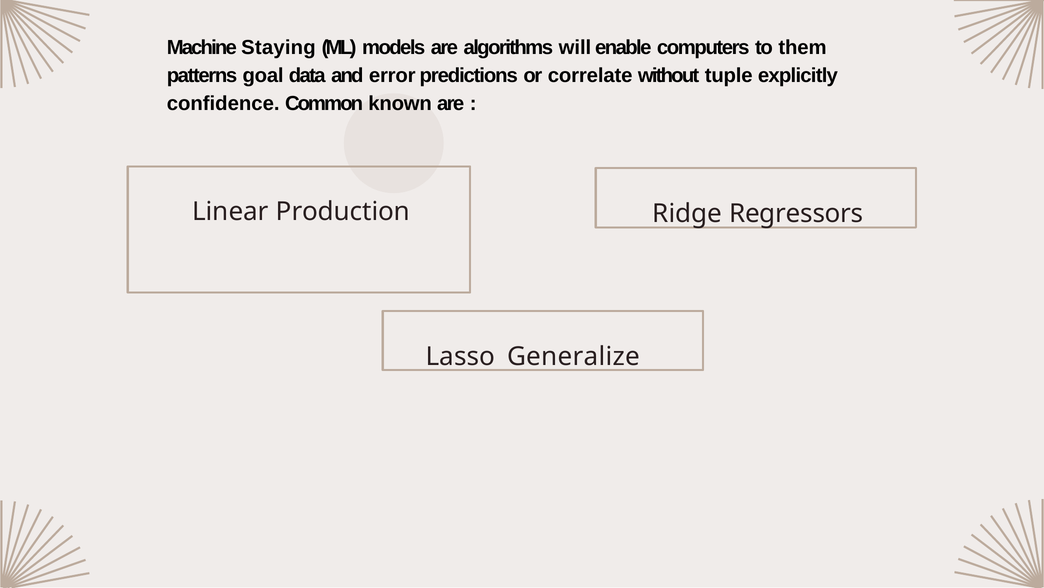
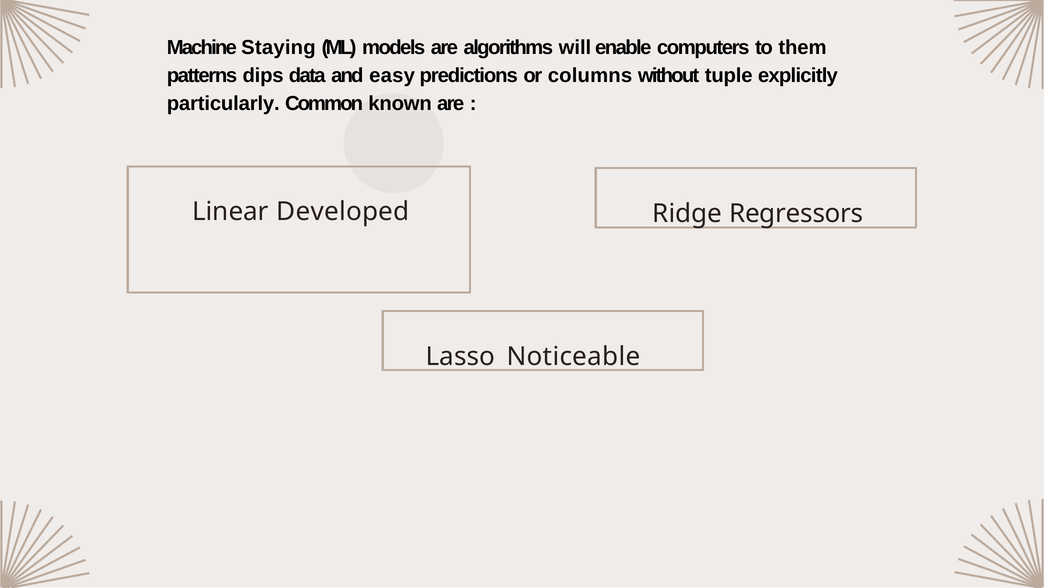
goal: goal -> dips
error: error -> easy
correlate: correlate -> columns
confidence: confidence -> particularly
Production: Production -> Developed
Generalize: Generalize -> Noticeable
